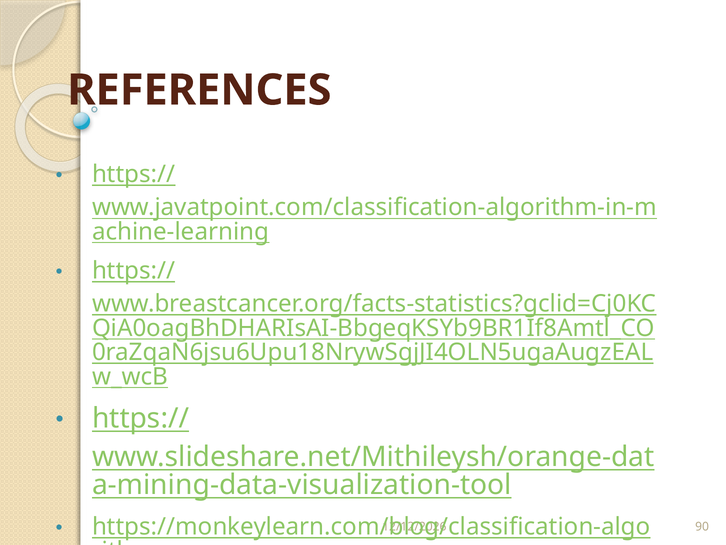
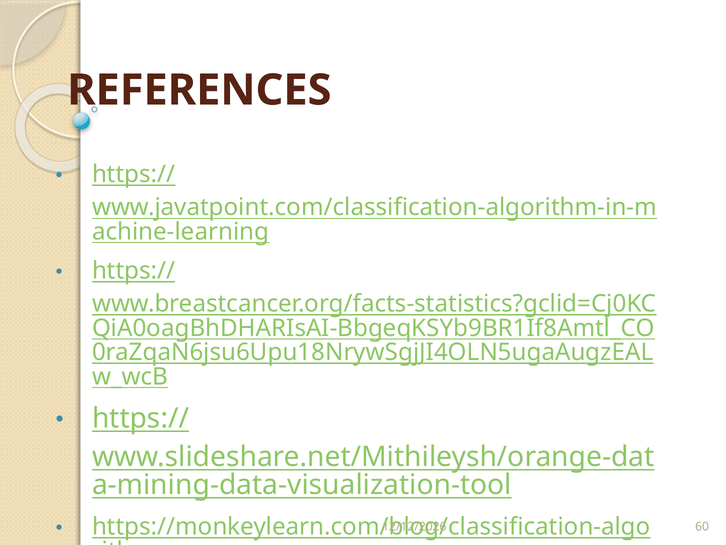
90: 90 -> 60
